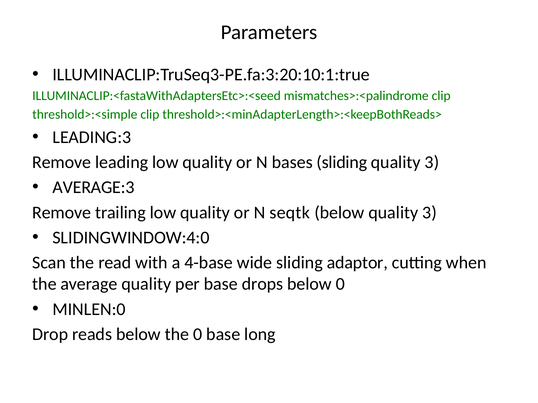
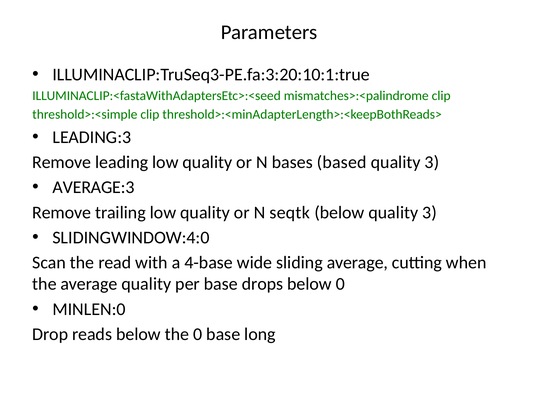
bases sliding: sliding -> based
sliding adaptor: adaptor -> average
